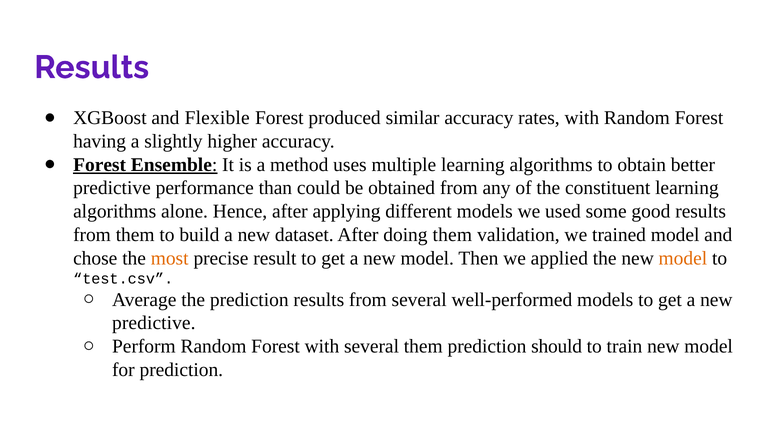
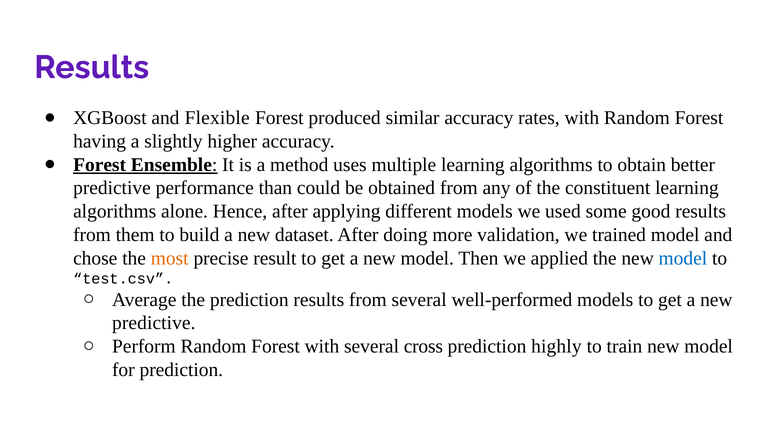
doing them: them -> more
model at (683, 258) colour: orange -> blue
several them: them -> cross
should: should -> highly
